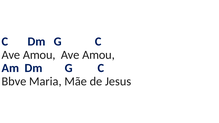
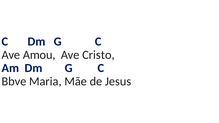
Amou at (98, 55): Amou -> Cristo
